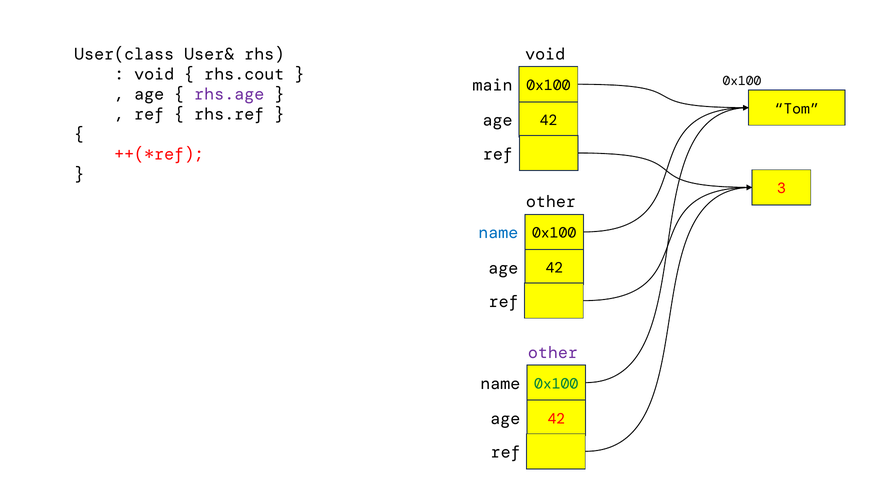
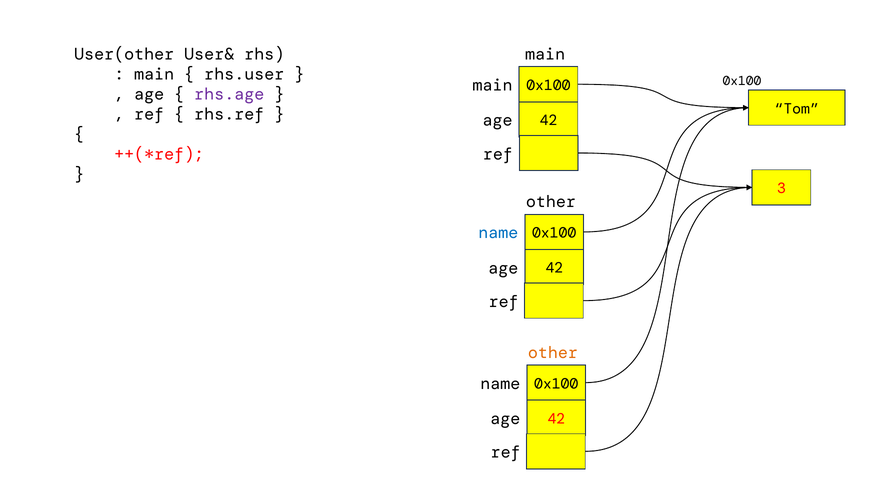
User(class: User(class -> User(other
void at (545, 54): void -> main
void at (154, 74): void -> main
rhs.cout: rhs.cout -> rhs.user
other at (553, 353) colour: purple -> orange
0x100 at (556, 384) colour: green -> black
